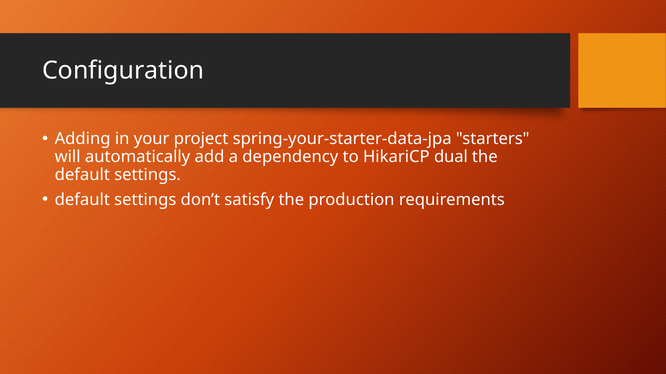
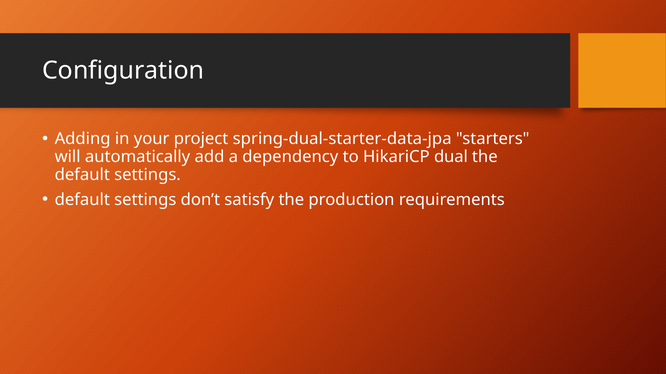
spring-your-starter-data-jpa: spring-your-starter-data-jpa -> spring-dual-starter-data-jpa
